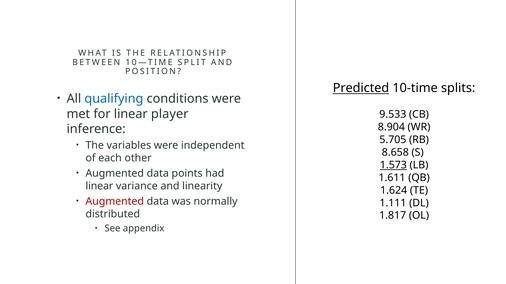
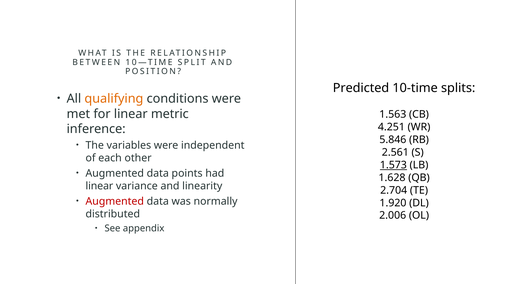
Predicted underline: present -> none
qualifying colour: blue -> orange
player: player -> metric
9.533: 9.533 -> 1.563
8.904: 8.904 -> 4.251
5.705: 5.705 -> 5.846
8.658: 8.658 -> 2.561
1.611: 1.611 -> 1.628
1.624: 1.624 -> 2.704
1.111: 1.111 -> 1.920
1.817: 1.817 -> 2.006
